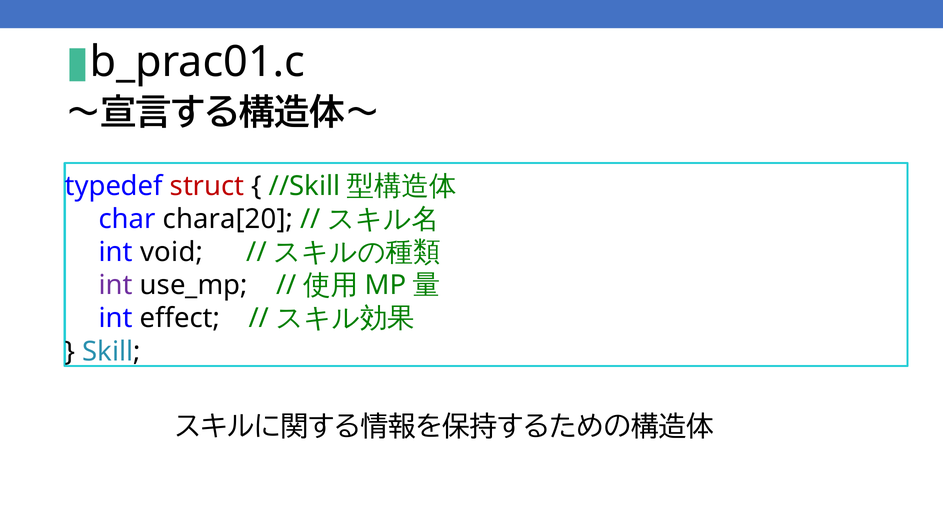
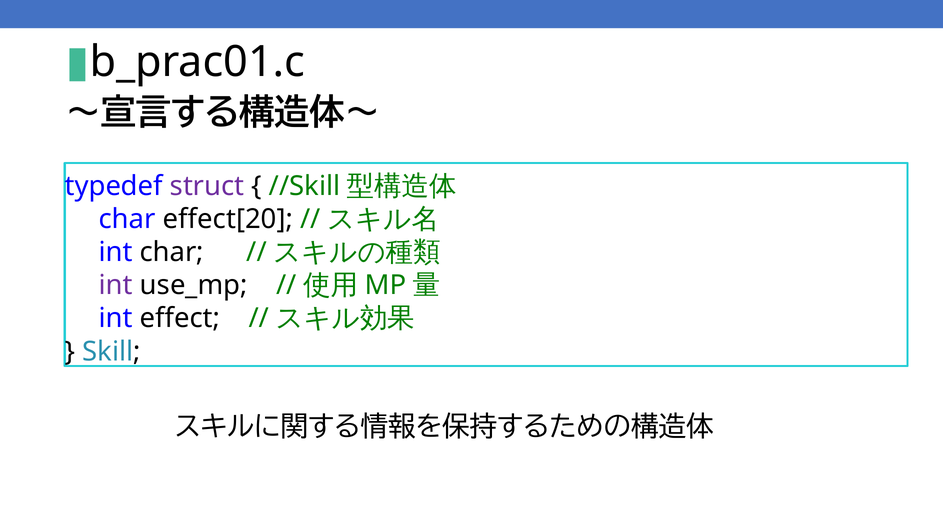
struct colour: red -> purple
chara[20: chara[20 -> effect[20
int void: void -> char
